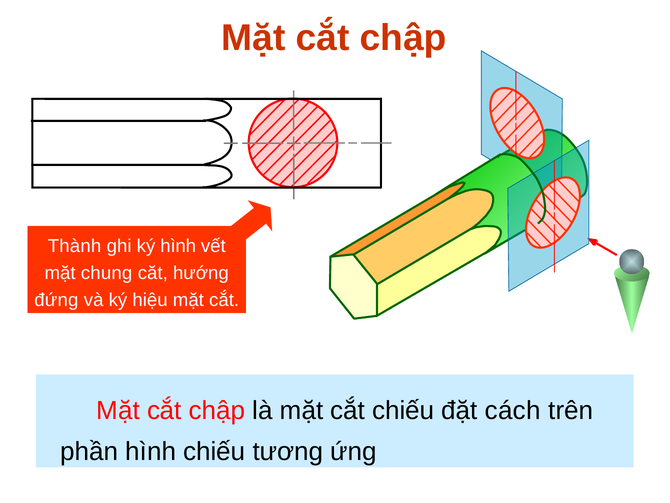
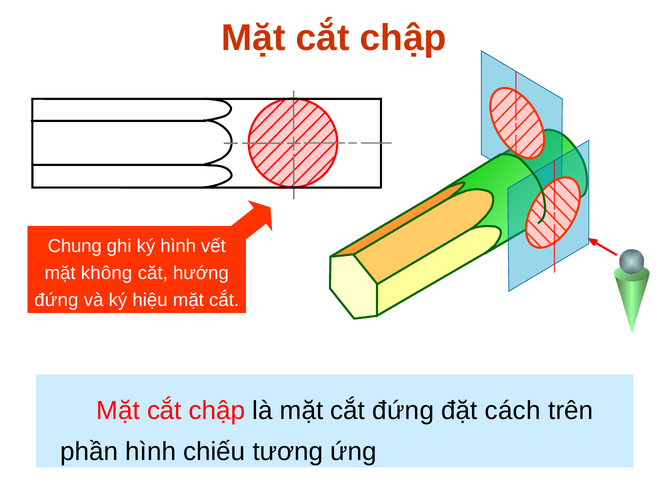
Thành: Thành -> Chung
chung: chung -> không
cắt chiếu: chiếu -> đứng
